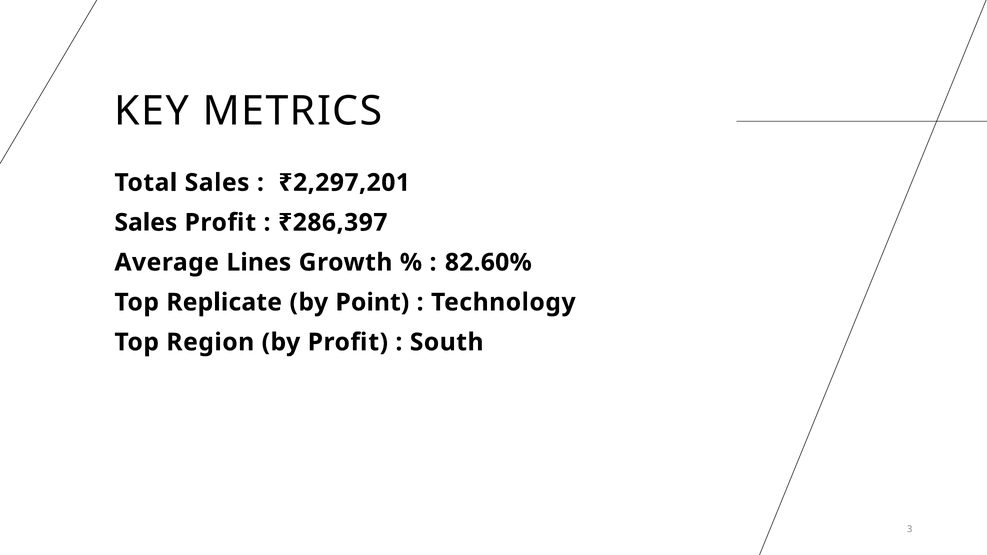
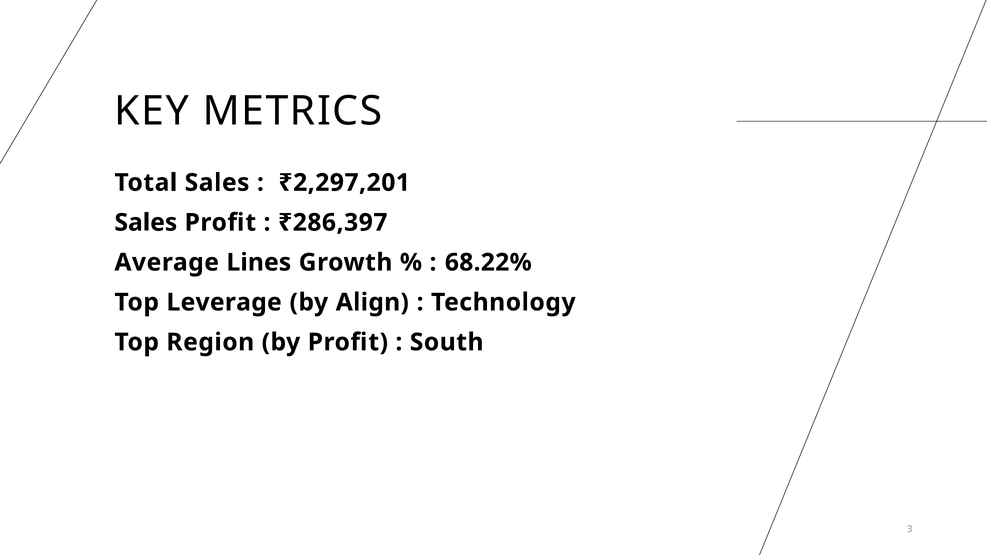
82.60%: 82.60% -> 68.22%
Replicate: Replicate -> Leverage
Point: Point -> Align
